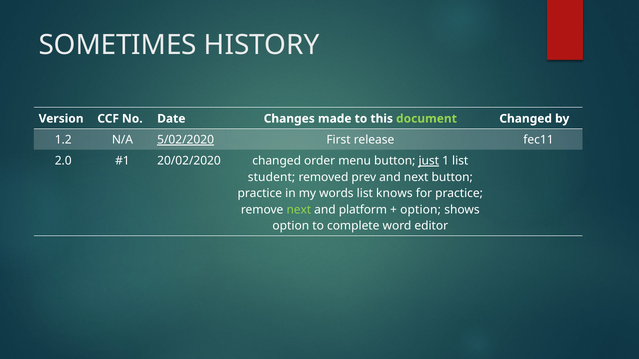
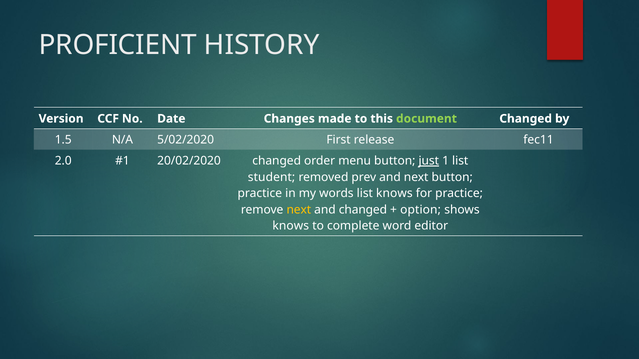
SOMETIMES: SOMETIMES -> PROFICIENT
1.2: 1.2 -> 1.5
5/02/2020 underline: present -> none
next at (299, 210) colour: light green -> yellow
and platform: platform -> changed
option at (291, 226): option -> knows
